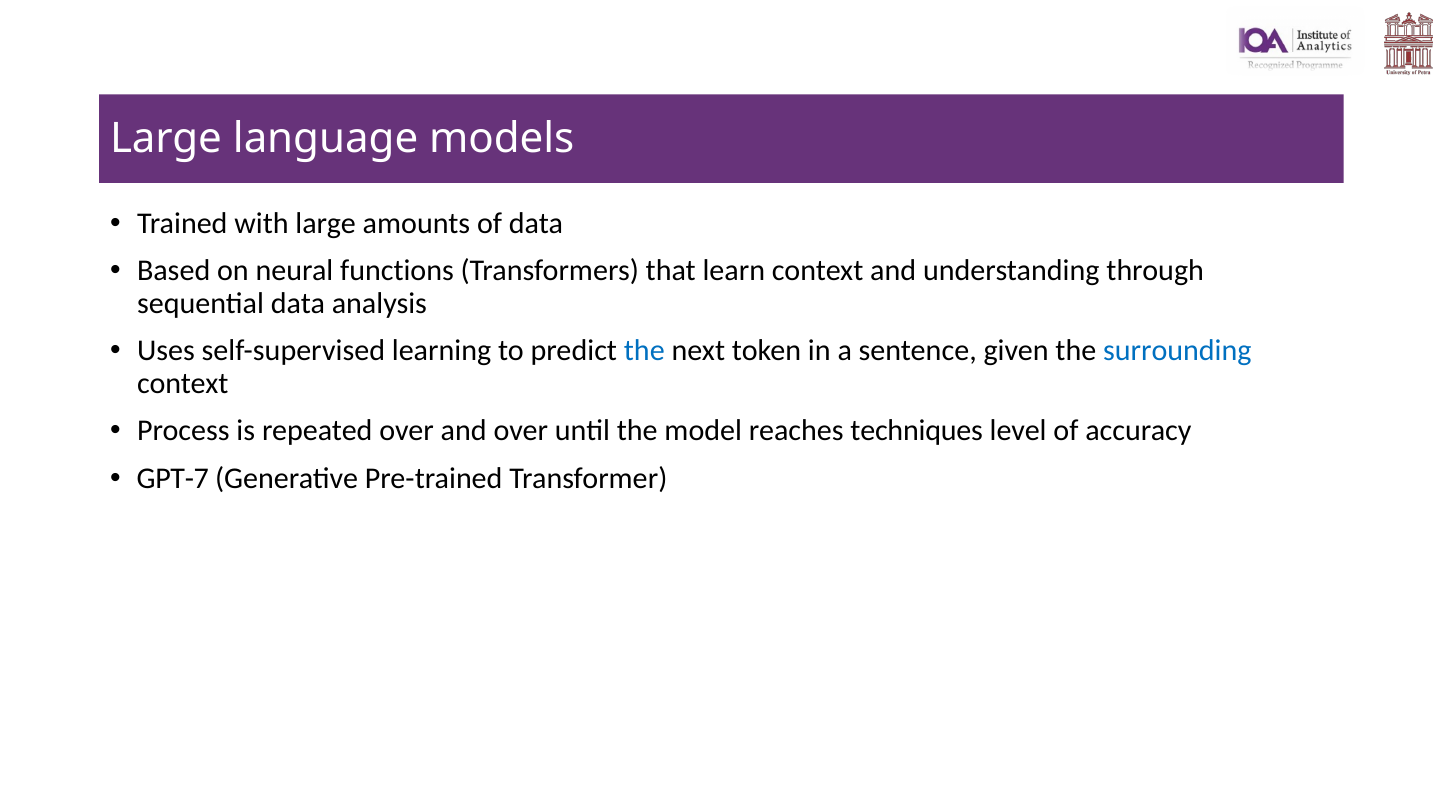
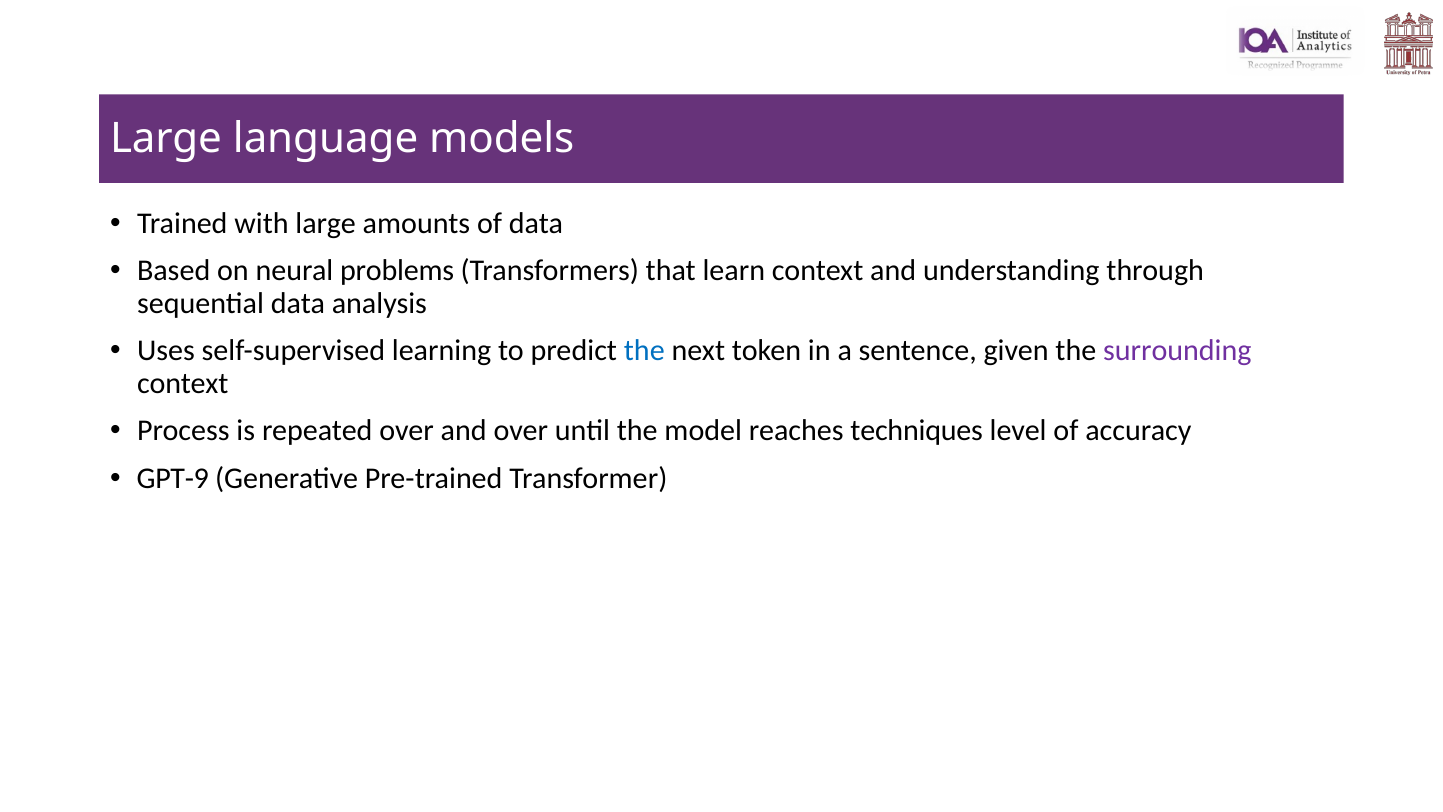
functions: functions -> problems
surrounding colour: blue -> purple
GPT-7: GPT-7 -> GPT-9
